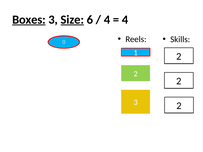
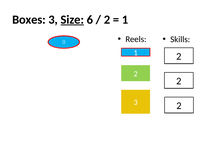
Boxes underline: present -> none
4 at (107, 20): 4 -> 2
4 at (125, 20): 4 -> 1
